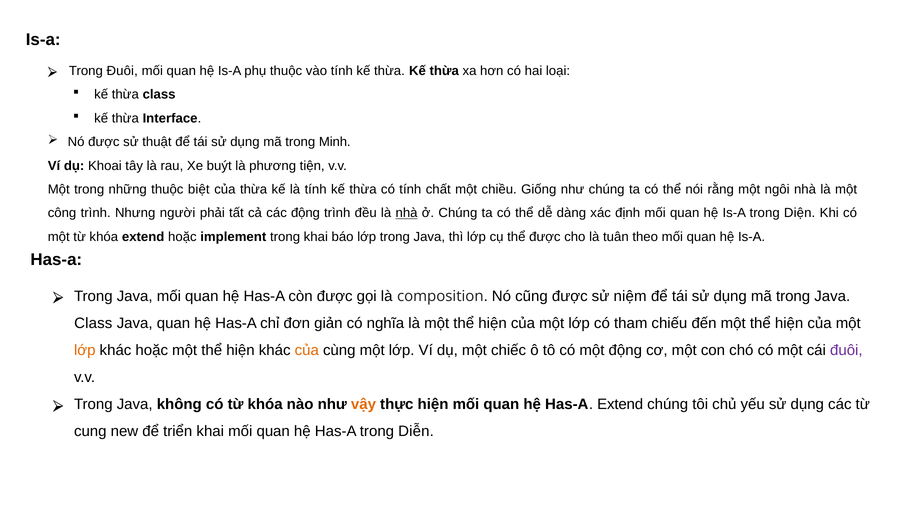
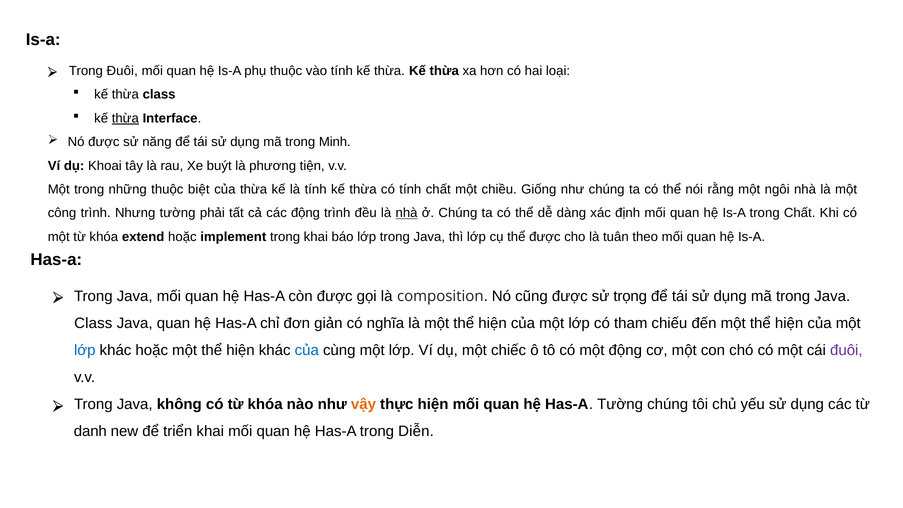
thừa at (125, 118) underline: none -> present
thuật: thuật -> năng
Nhưng người: người -> tường
trong Diện: Diện -> Chất
niệm: niệm -> trọng
lớp at (85, 350) colour: orange -> blue
của at (307, 350) colour: orange -> blue
Has-A Extend: Extend -> Tường
cung: cung -> danh
